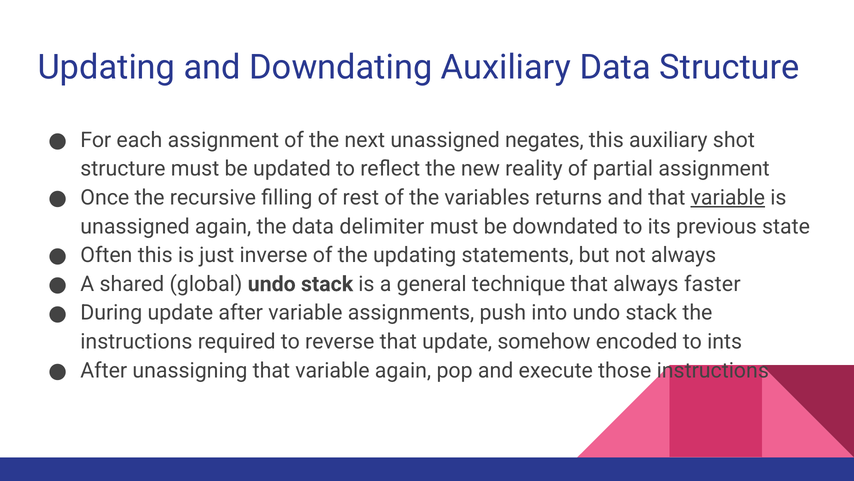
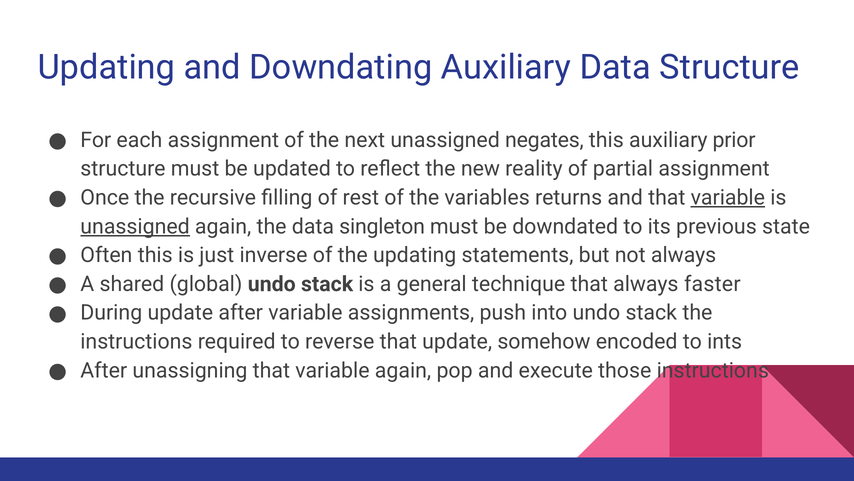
shot: shot -> prior
unassigned at (135, 226) underline: none -> present
delimiter: delimiter -> singleton
